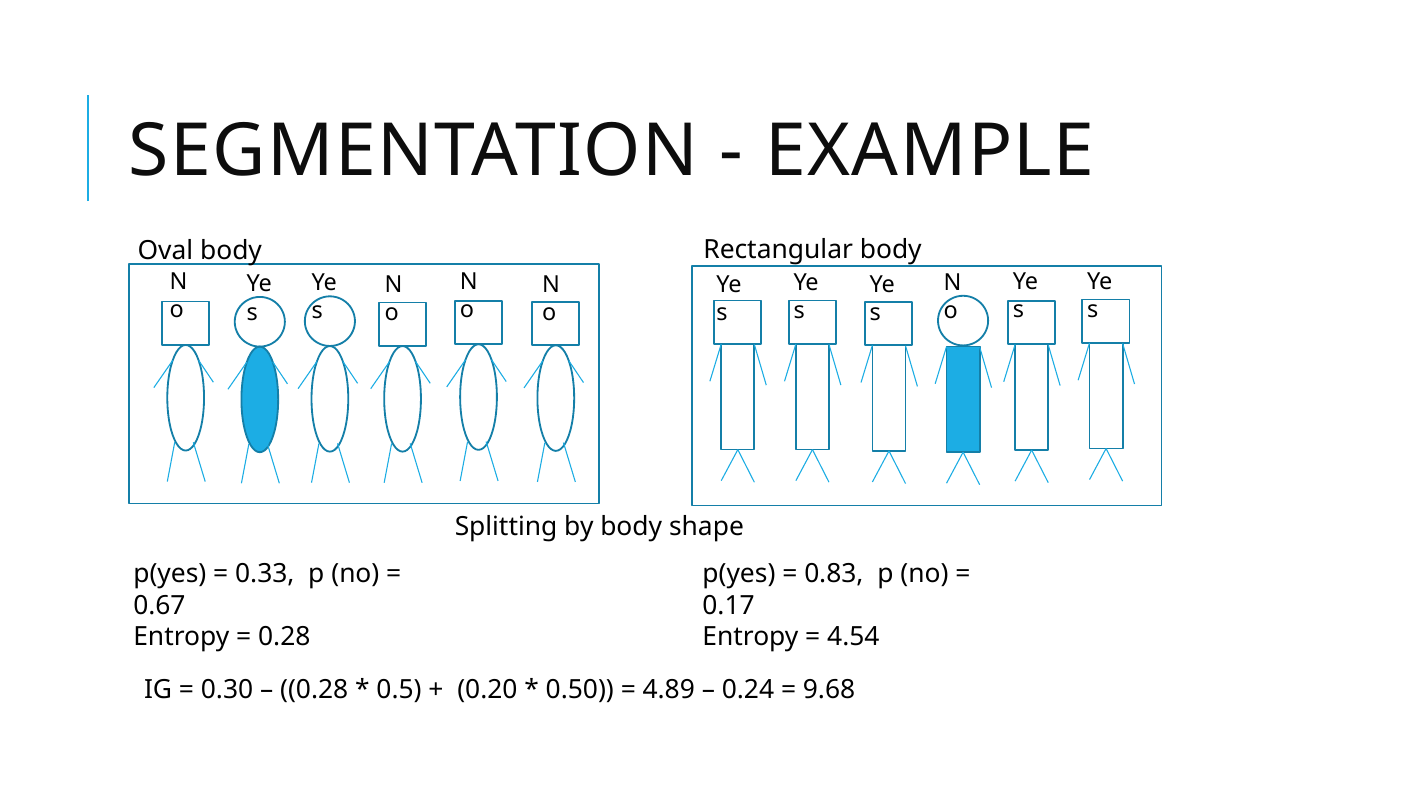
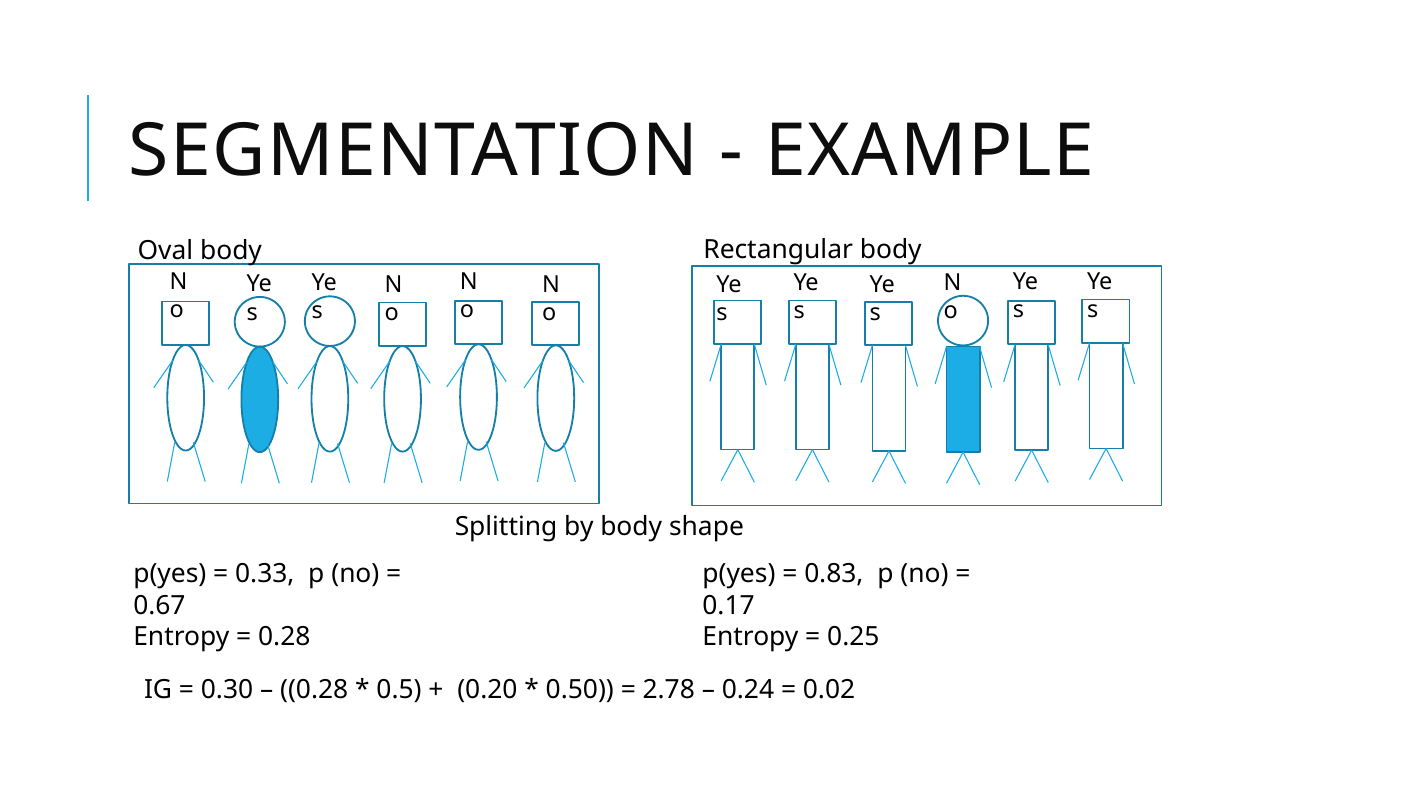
4.54: 4.54 -> 0.25
4.89: 4.89 -> 2.78
9.68: 9.68 -> 0.02
